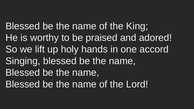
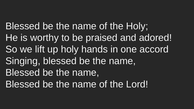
the King: King -> Holy
